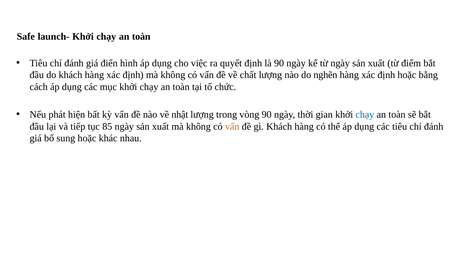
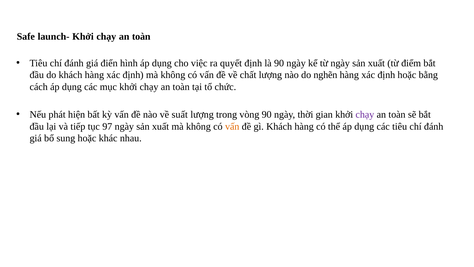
nhật: nhật -> suất
chạy at (365, 114) colour: blue -> purple
85: 85 -> 97
